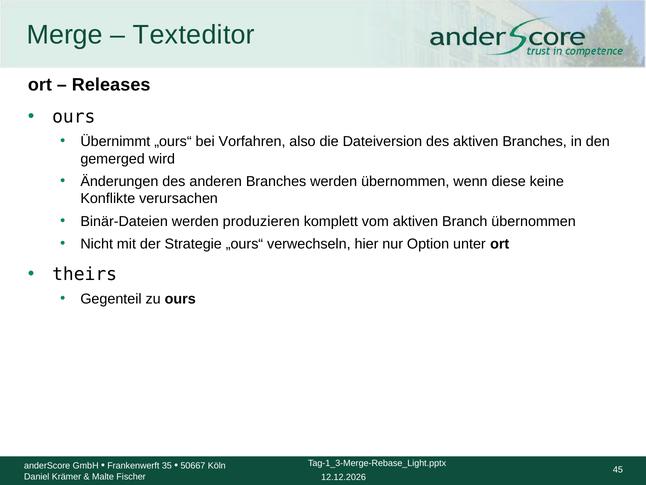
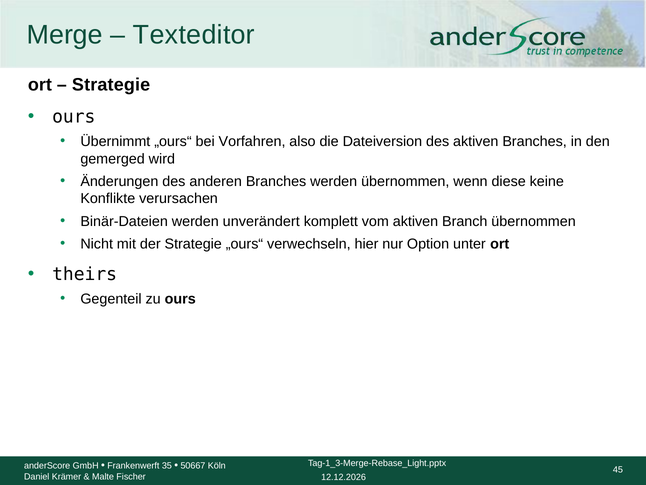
Releases at (111, 85): Releases -> Strategie
produzieren: produzieren -> unverändert
